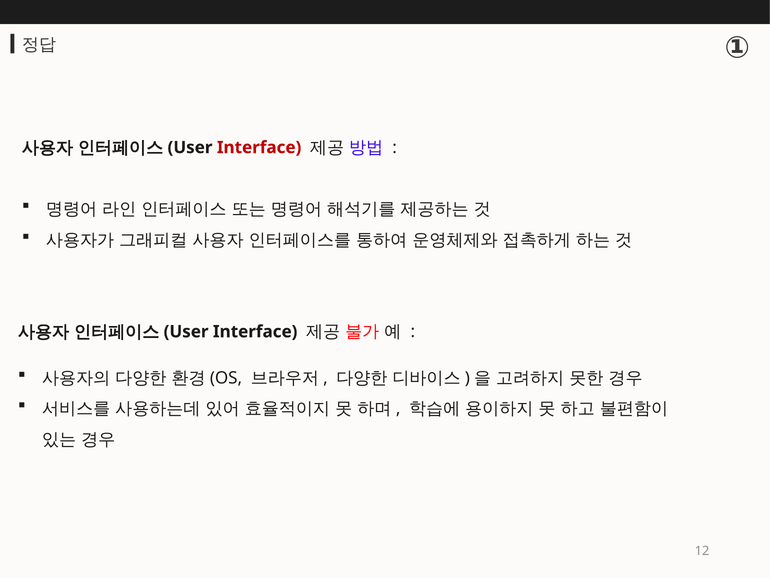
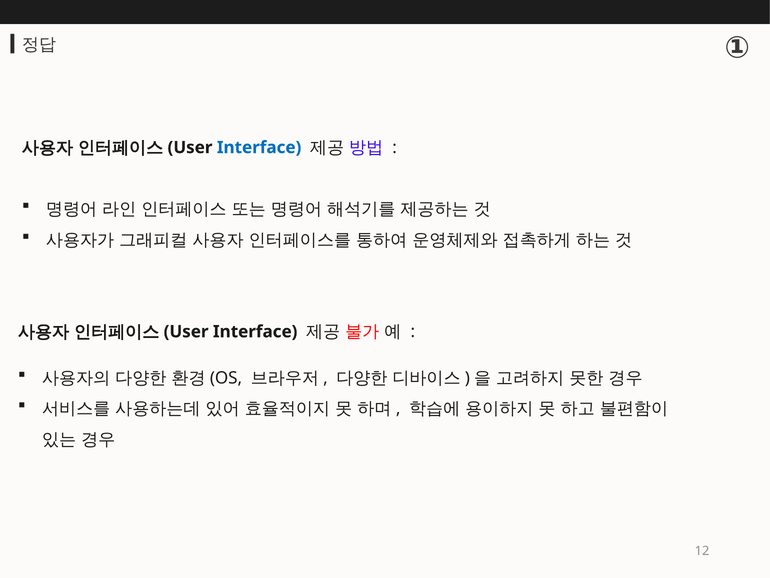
Interface at (259, 147) colour: red -> blue
